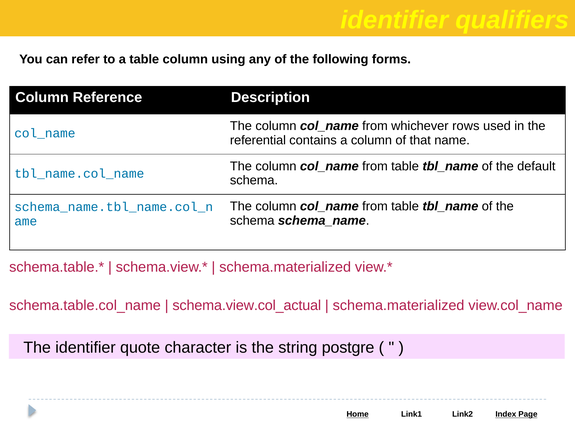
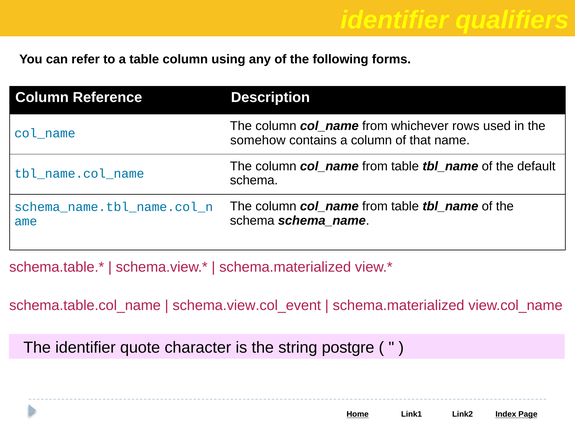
referential: referential -> somehow
schema.view.col_actual: schema.view.col_actual -> schema.view.col_event
